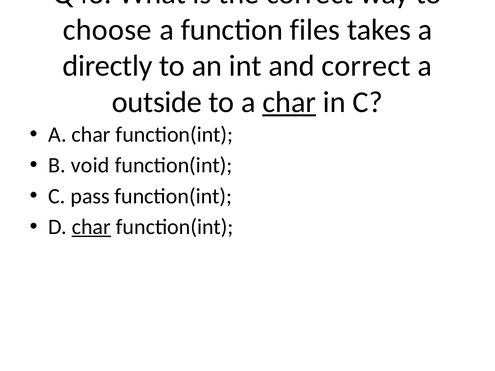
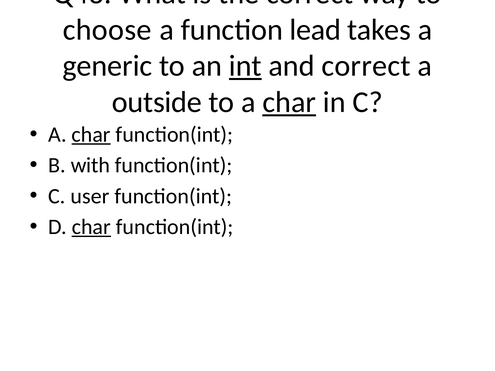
files: files -> lead
directly: directly -> generic
int underline: none -> present
char at (91, 135) underline: none -> present
void: void -> with
pass: pass -> user
